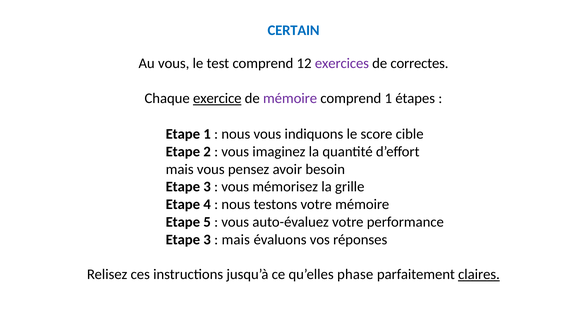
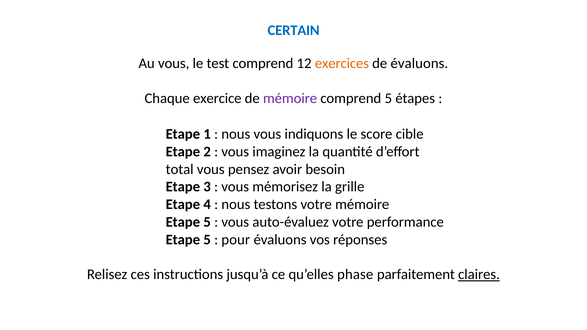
exercices colour: purple -> orange
de correctes: correctes -> évaluons
exercice underline: present -> none
comprend 1: 1 -> 5
mais at (180, 169): mais -> total
3 at (207, 240): 3 -> 5
mais at (236, 240): mais -> pour
